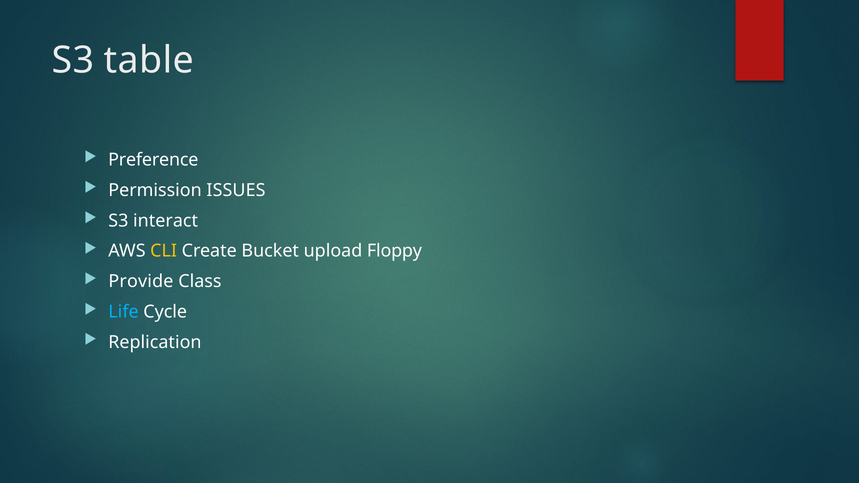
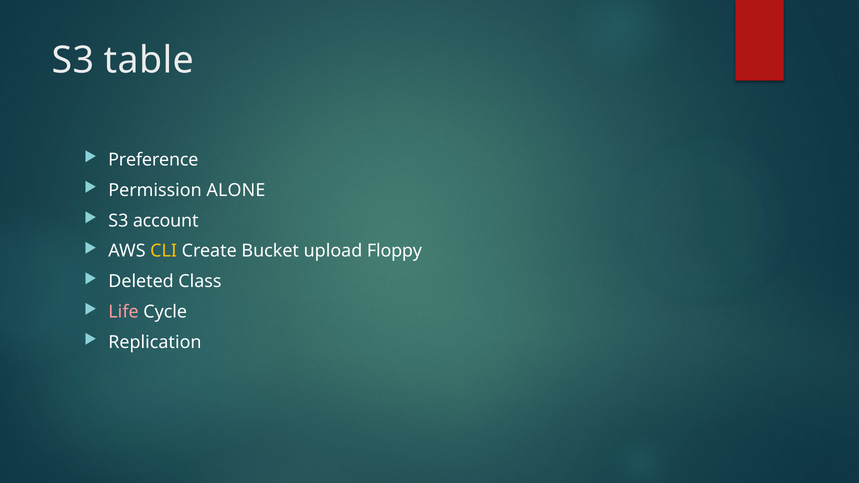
ISSUES: ISSUES -> ALONE
interact: interact -> account
Provide: Provide -> Deleted
Life colour: light blue -> pink
